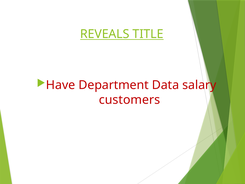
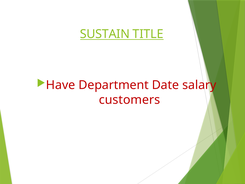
REVEALS: REVEALS -> SUSTAIN
Data: Data -> Date
